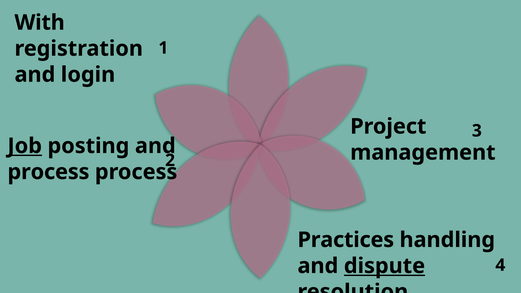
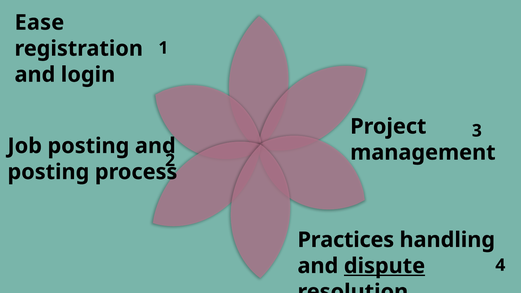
With: With -> Ease
Job underline: present -> none
process at (48, 172): process -> posting
